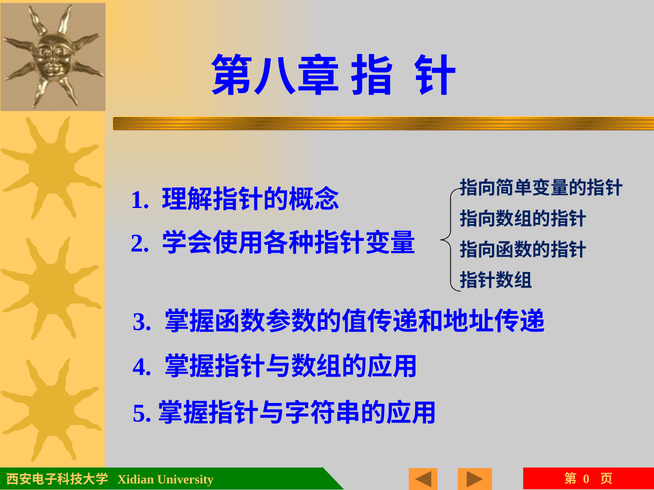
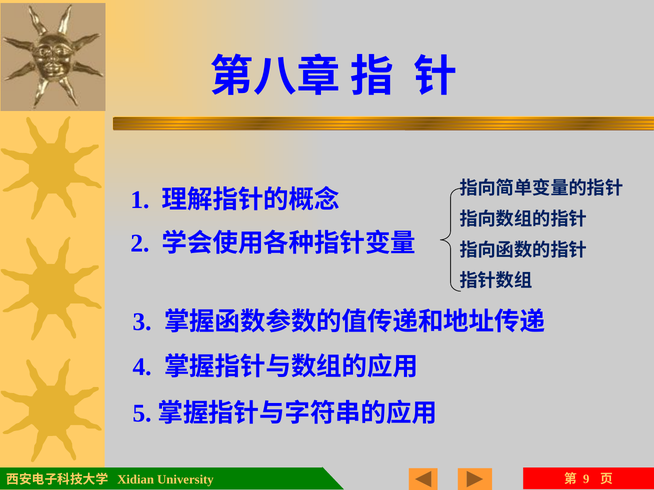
0: 0 -> 9
